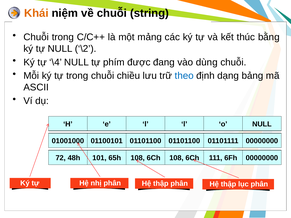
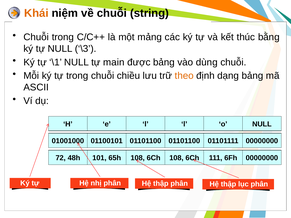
\2: \2 -> \3
\4: \4 -> \1
phím: phím -> main
được đang: đang -> bảng
theo colour: blue -> orange
